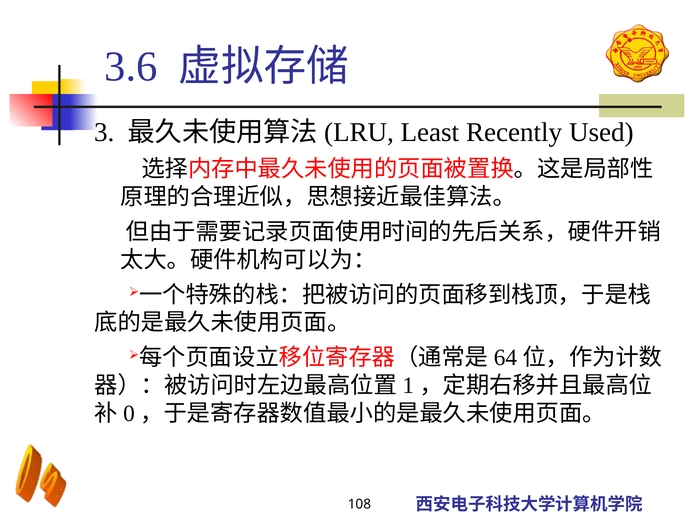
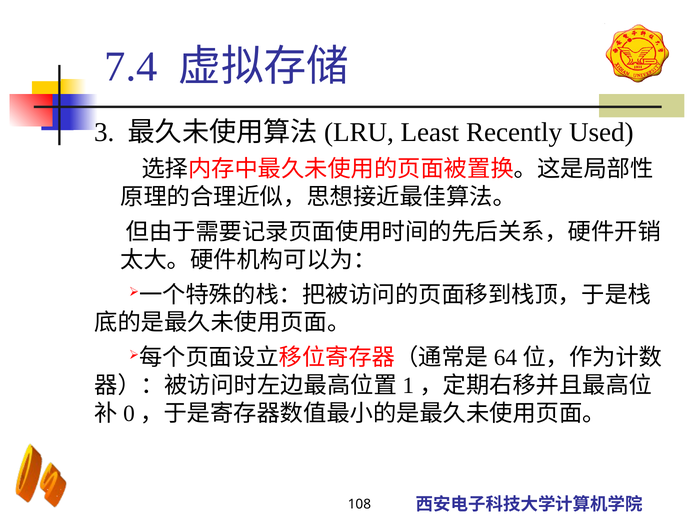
3.6: 3.6 -> 7.4
